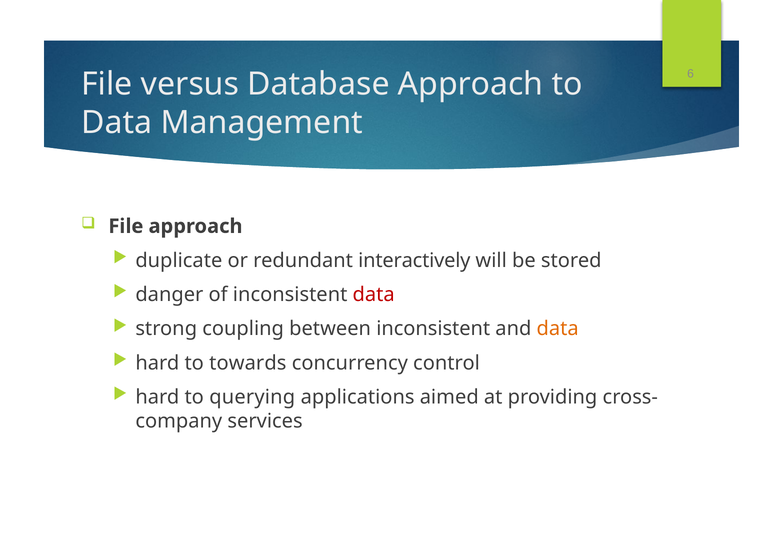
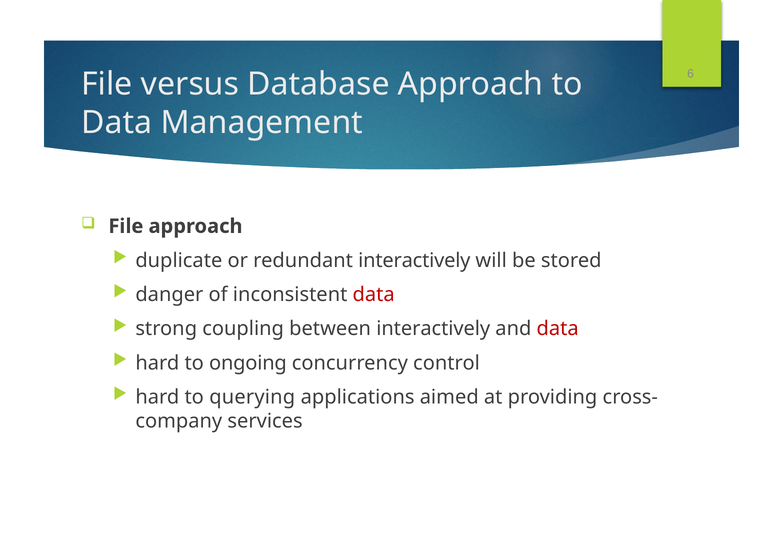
between inconsistent: inconsistent -> interactively
data at (558, 328) colour: orange -> red
towards: towards -> ongoing
